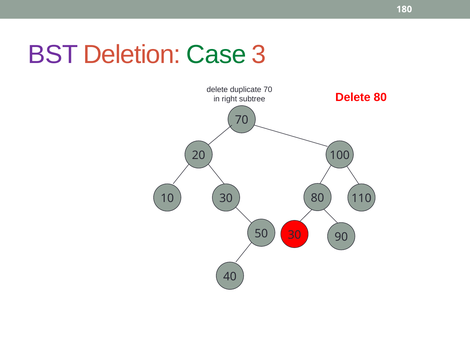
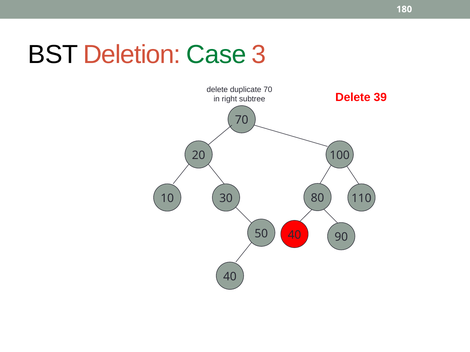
BST colour: purple -> black
Delete 80: 80 -> 39
50 30: 30 -> 40
